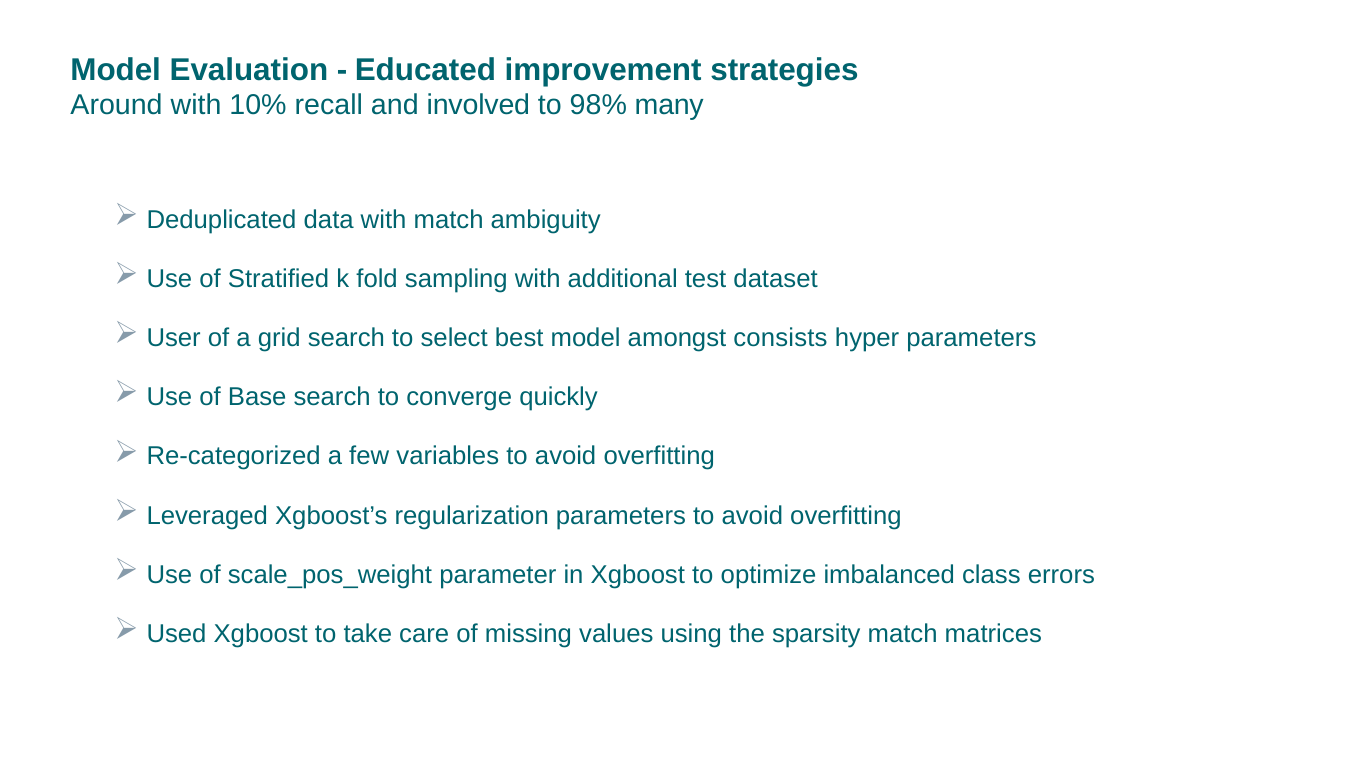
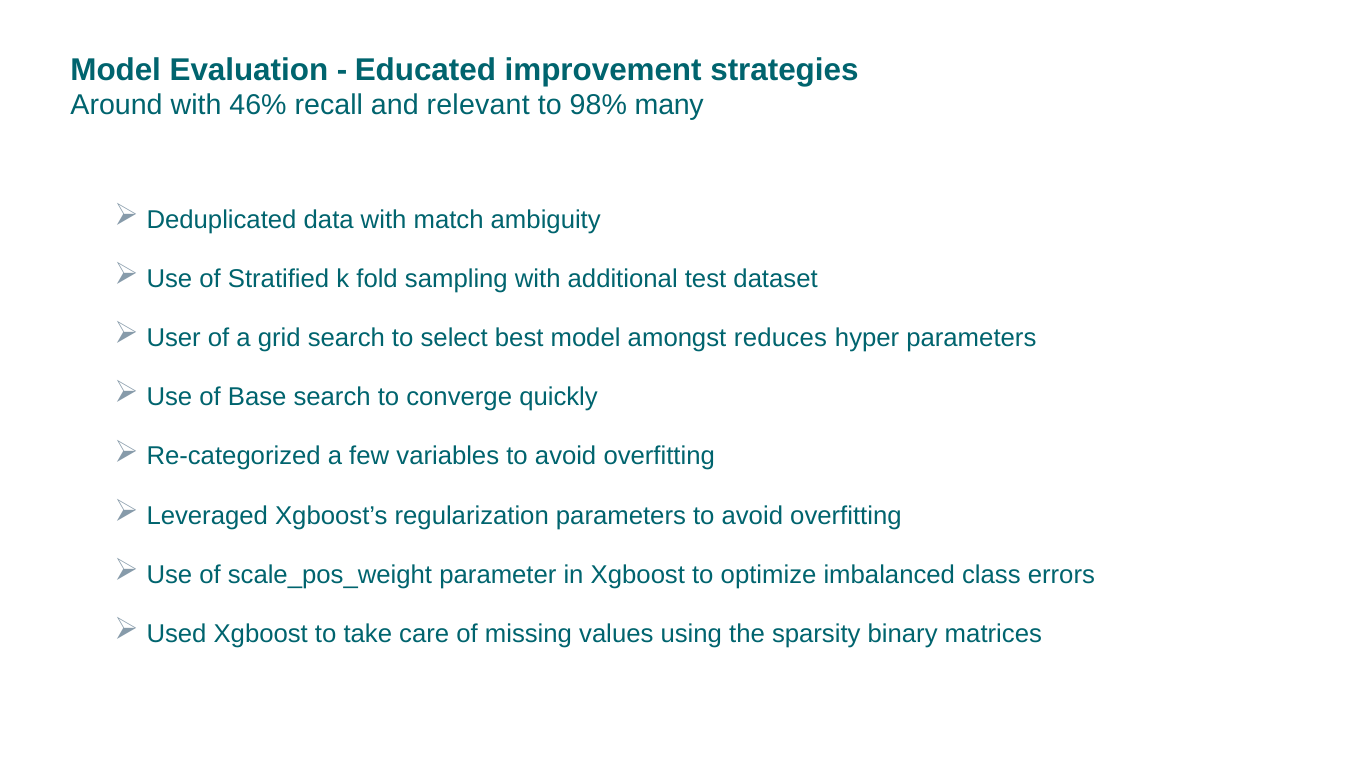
10%: 10% -> 46%
involved: involved -> relevant
consists: consists -> reduces
sparsity match: match -> binary
